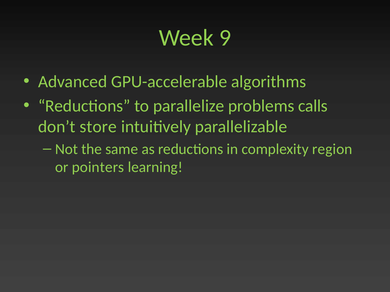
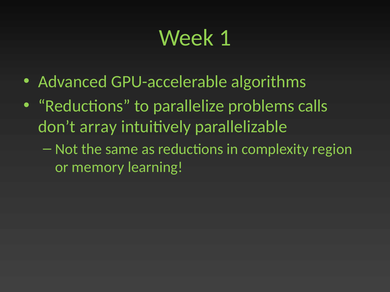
9: 9 -> 1
store: store -> array
pointers: pointers -> memory
